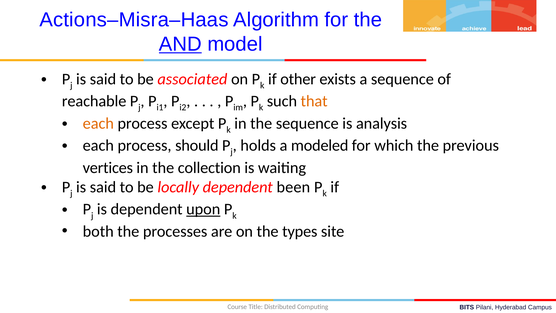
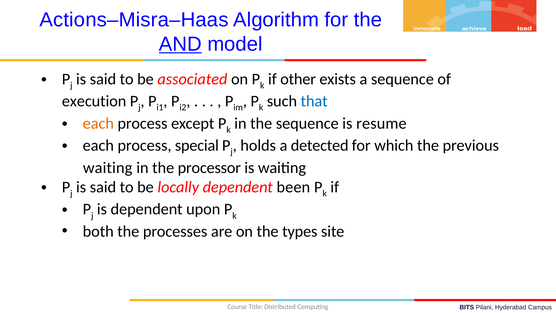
reachable: reachable -> execution
that colour: orange -> blue
analysis: analysis -> resume
should: should -> special
modeled: modeled -> detected
vertices at (108, 168): vertices -> waiting
collection: collection -> processor
upon underline: present -> none
